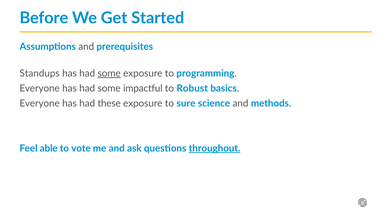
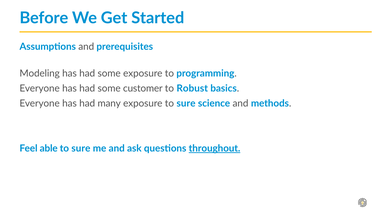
Standups: Standups -> Modeling
some at (109, 74) underline: present -> none
impactful: impactful -> customer
these: these -> many
vote at (81, 149): vote -> sure
